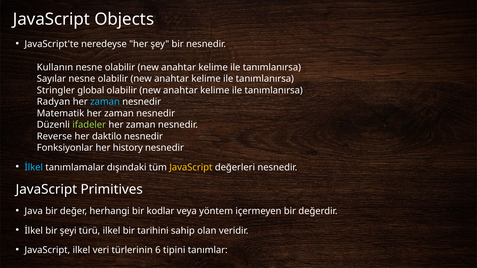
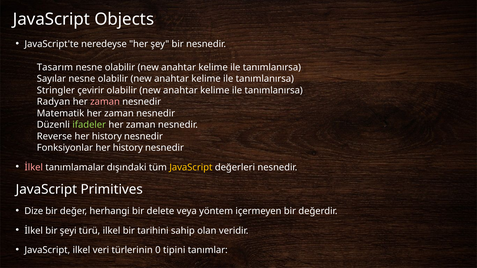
Kullanın: Kullanın -> Tasarım
global: global -> çevirir
zaman at (105, 102) colour: light blue -> pink
daktilo at (107, 137): daktilo -> history
İlkel at (34, 168) colour: light blue -> pink
Java: Java -> Dize
kodlar: kodlar -> delete
6: 6 -> 0
